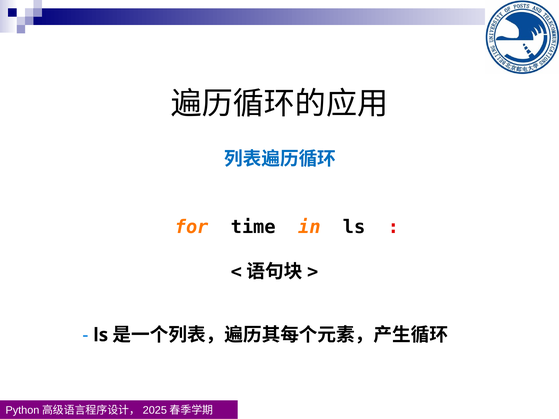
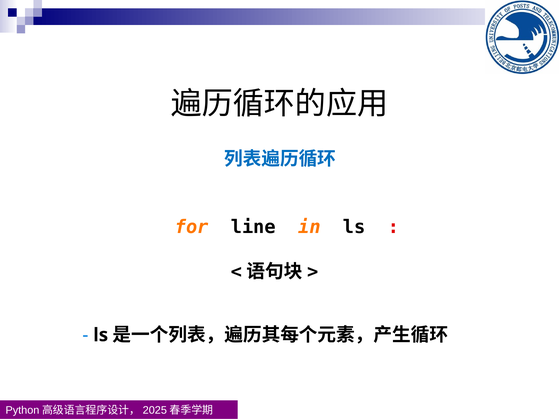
time: time -> line
